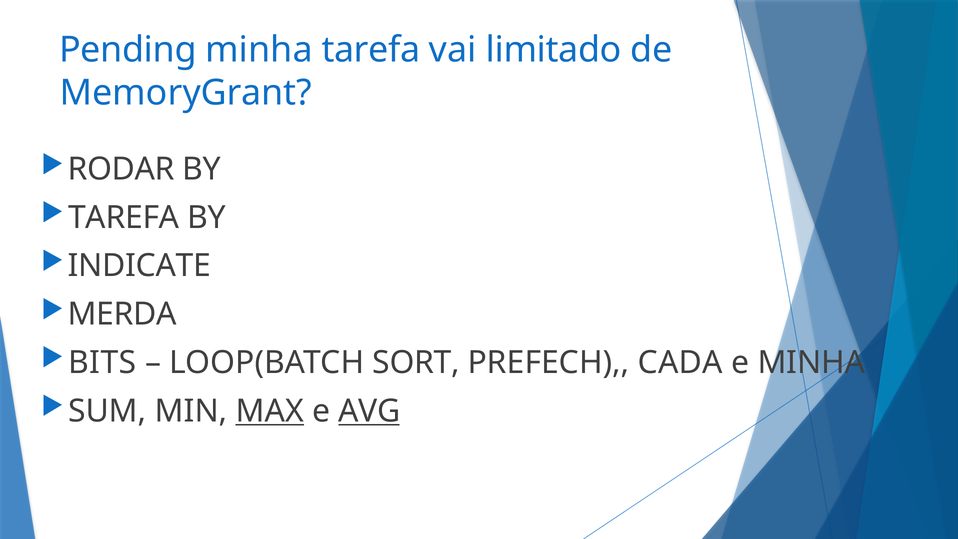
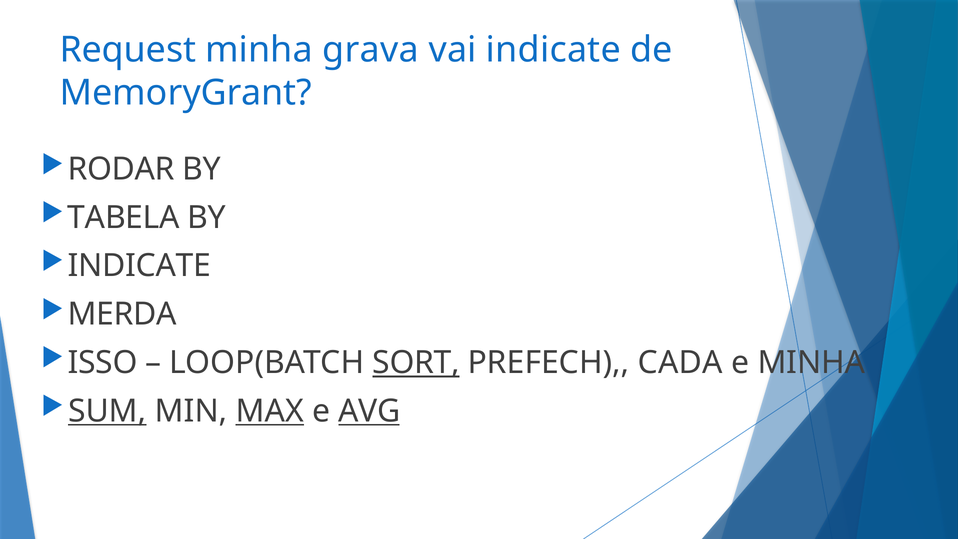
Pending: Pending -> Request
minha tarefa: tarefa -> grava
vai limitado: limitado -> indicate
TAREFA at (124, 218): TAREFA -> TABELA
BITS: BITS -> ISSO
SORT underline: none -> present
SUM underline: none -> present
